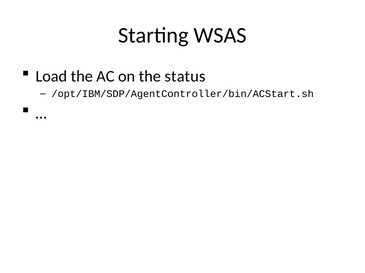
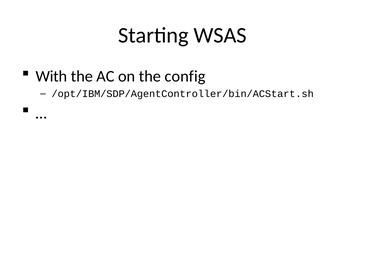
Load: Load -> With
status: status -> config
